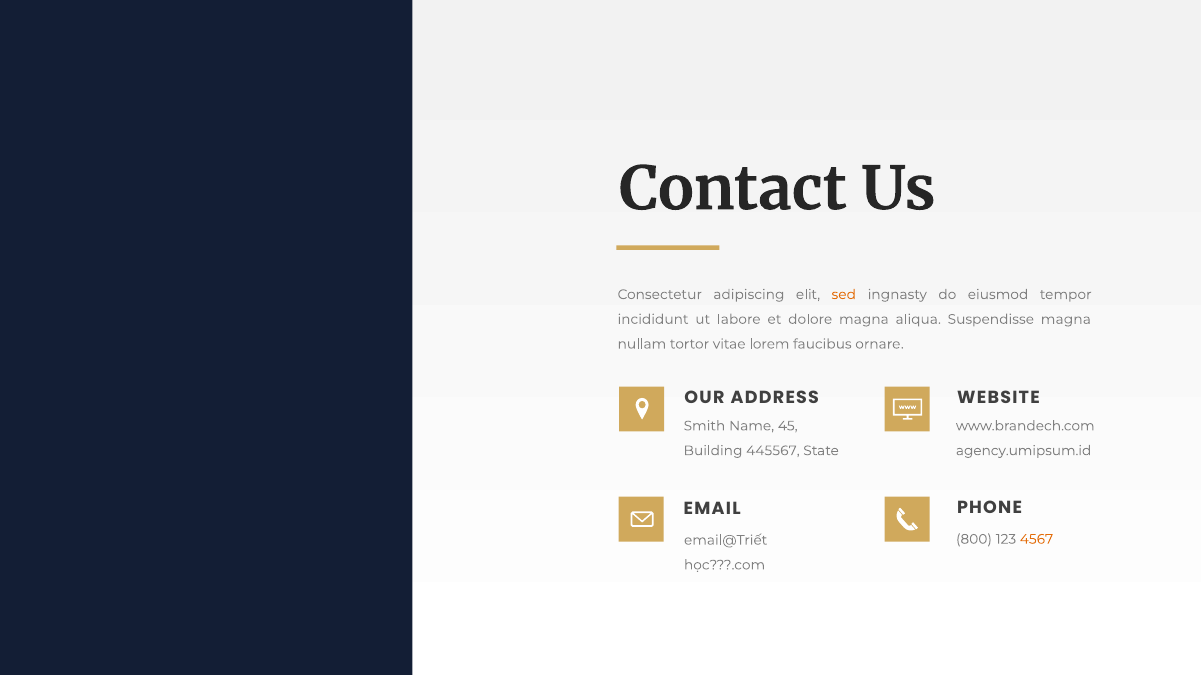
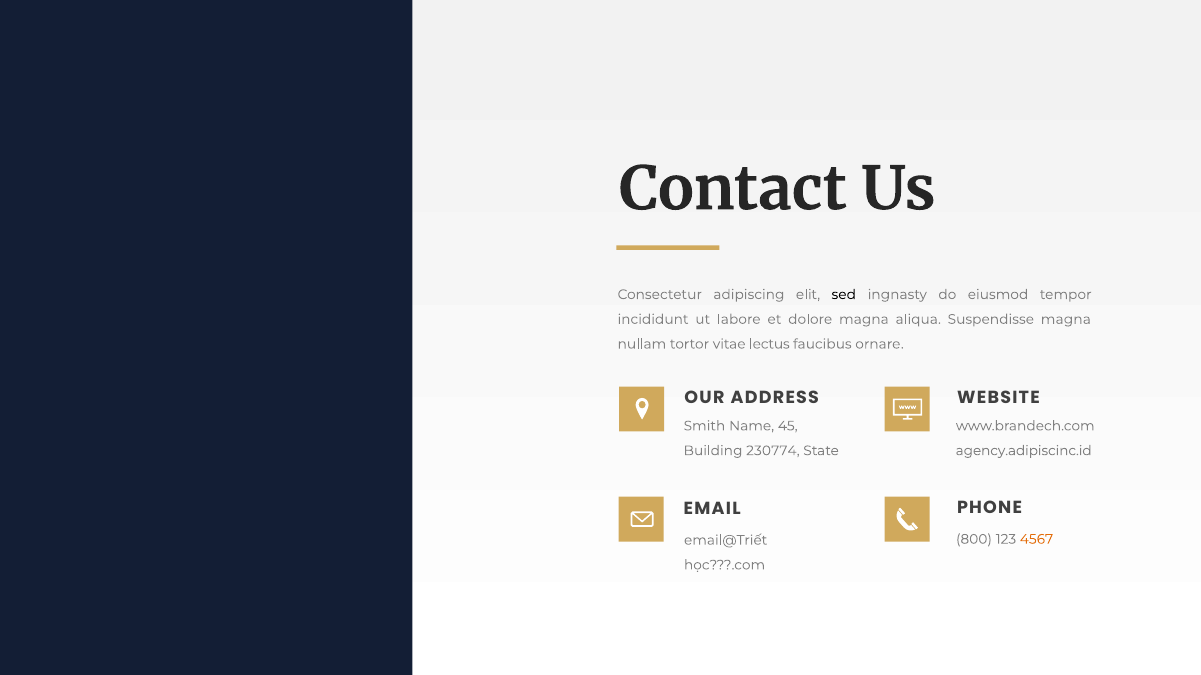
sed colour: orange -> black
lorem: lorem -> lectus
445567: 445567 -> 230774
agency.umipsum.id: agency.umipsum.id -> agency.adipiscinc.id
